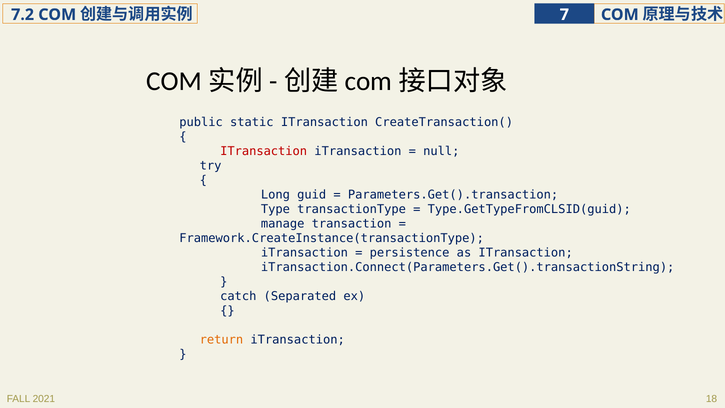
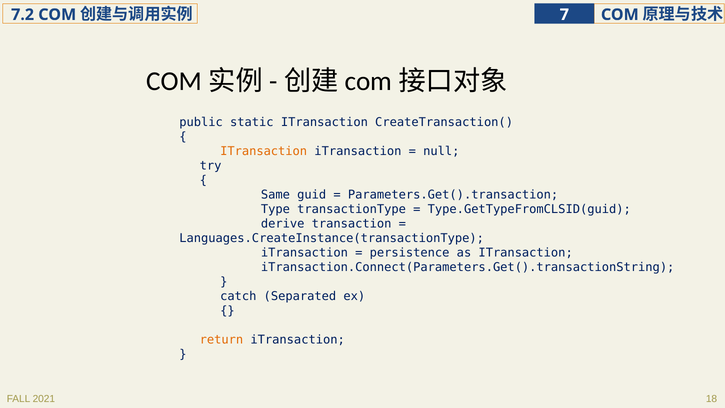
ITransaction at (264, 151) colour: red -> orange
Long: Long -> Same
manage: manage -> derive
Framework.CreateInstance(transactionType: Framework.CreateInstance(transactionType -> Languages.CreateInstance(transactionType
